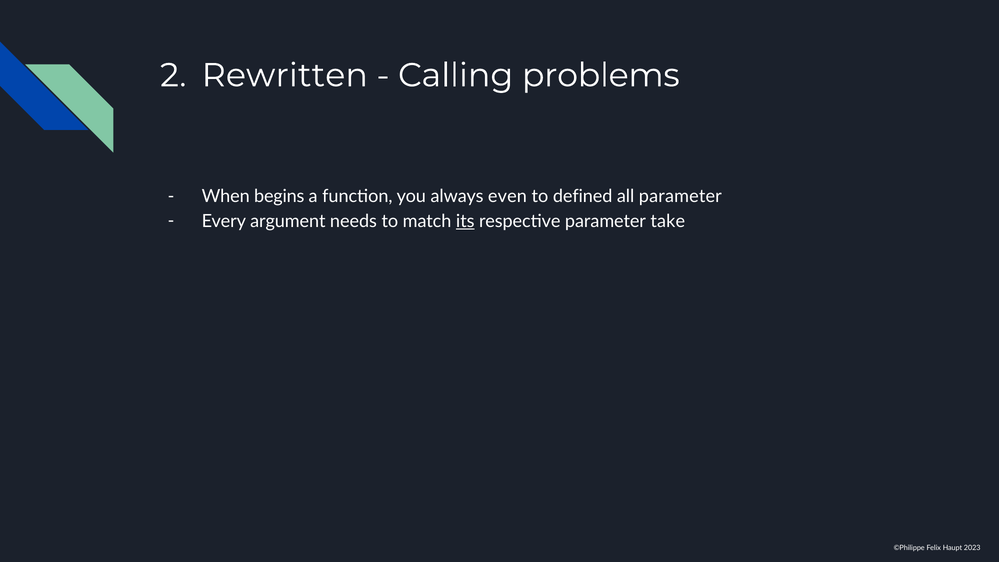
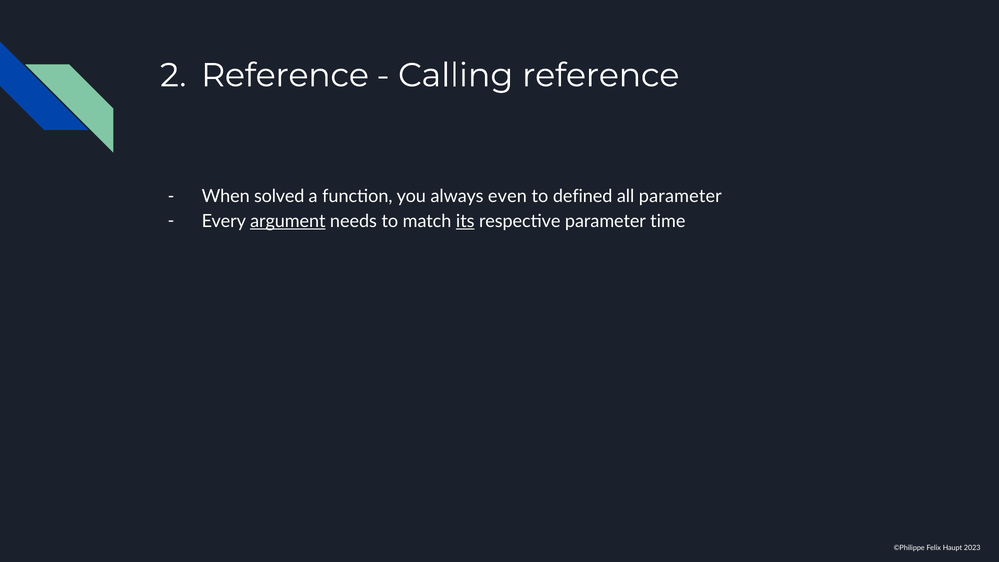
Rewritten at (285, 75): Rewritten -> Reference
Calling problems: problems -> reference
begins: begins -> solved
argument underline: none -> present
take: take -> time
